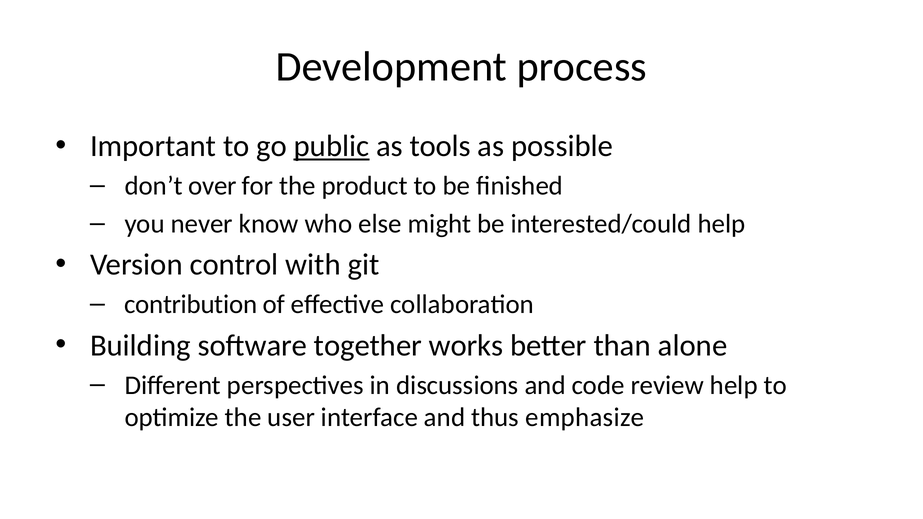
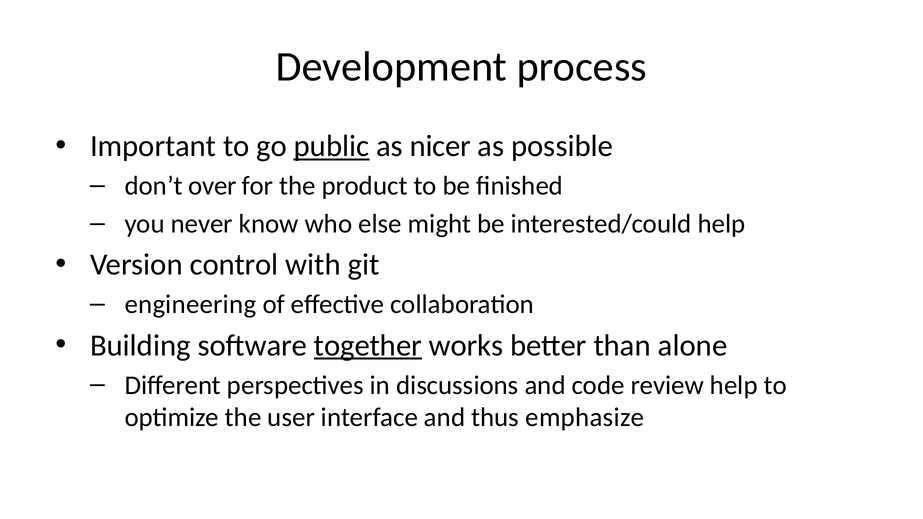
tools: tools -> nicer
contribution: contribution -> engineering
together underline: none -> present
